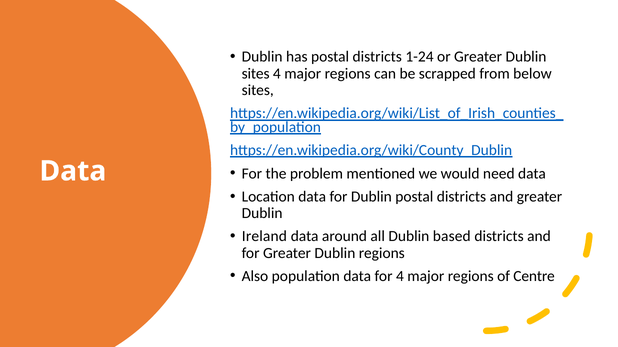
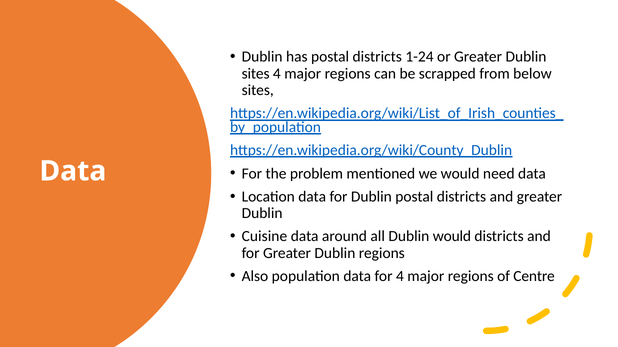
Ireland: Ireland -> Cuisine
Dublin based: based -> would
